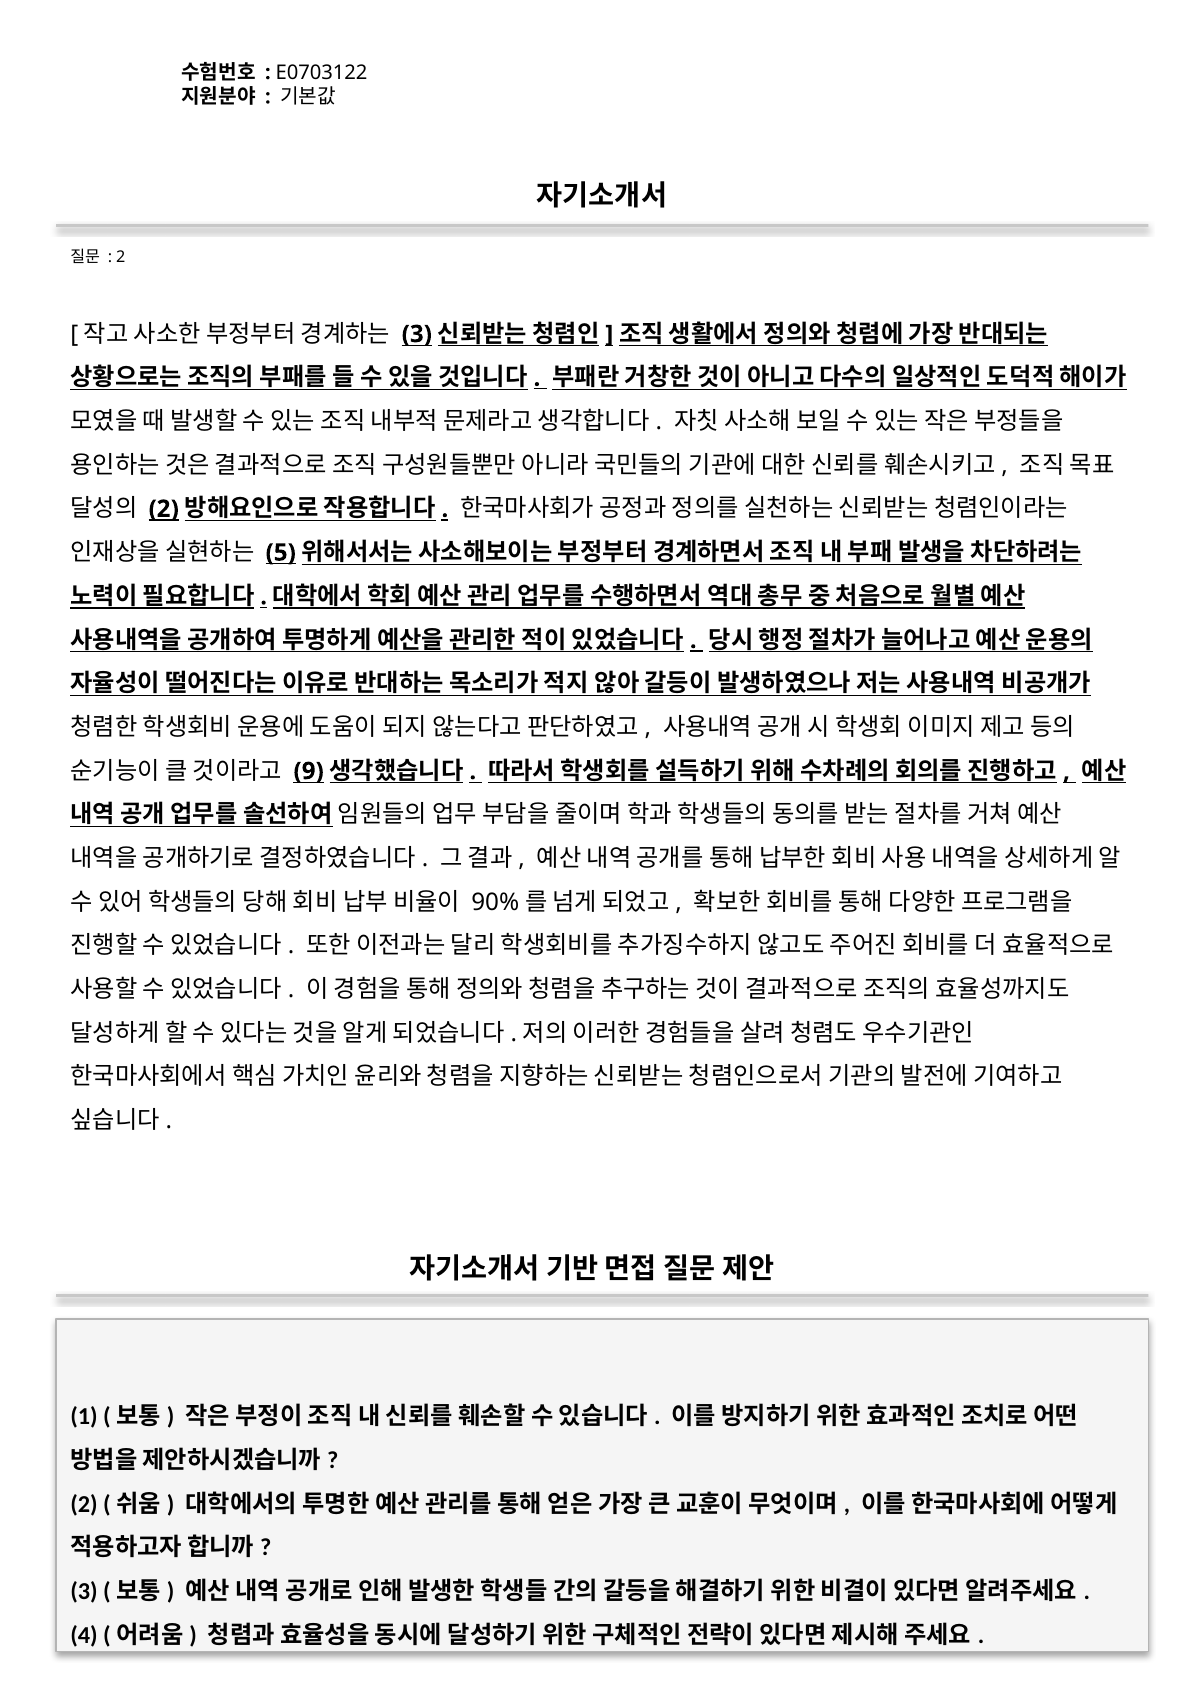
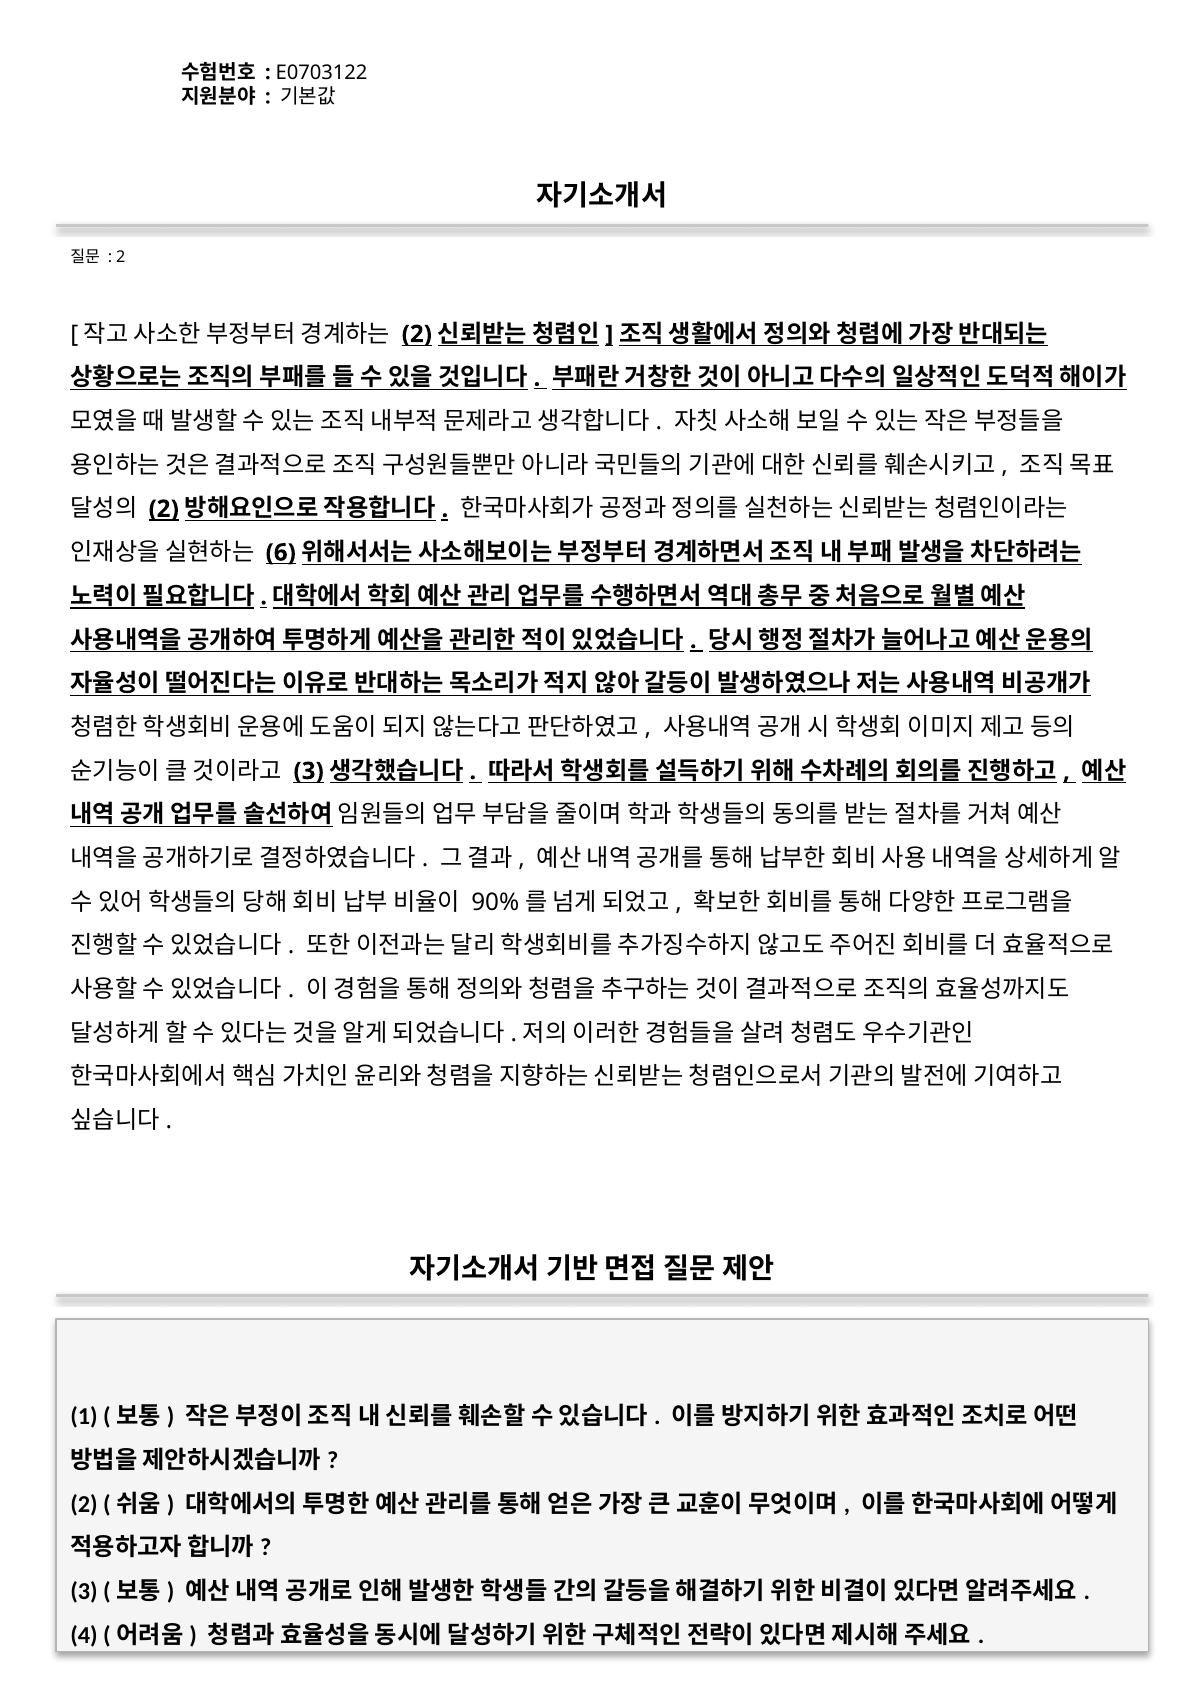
3 at (417, 334): 3 -> 2
5: 5 -> 6
9 at (309, 771): 9 -> 3
